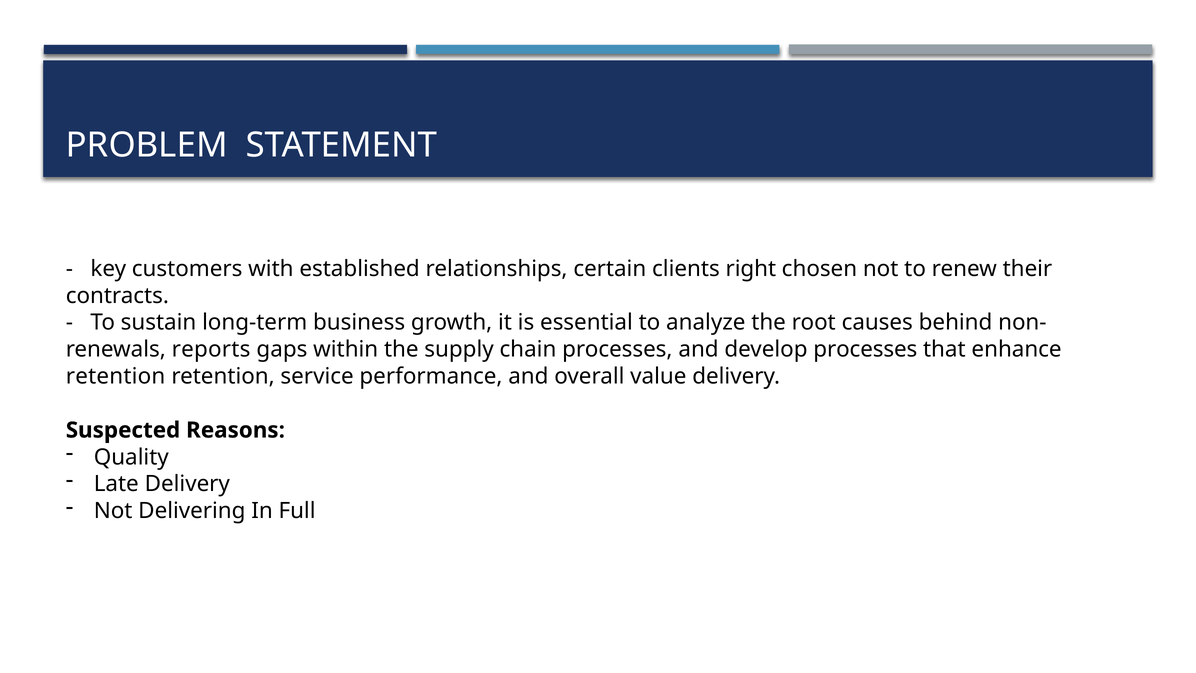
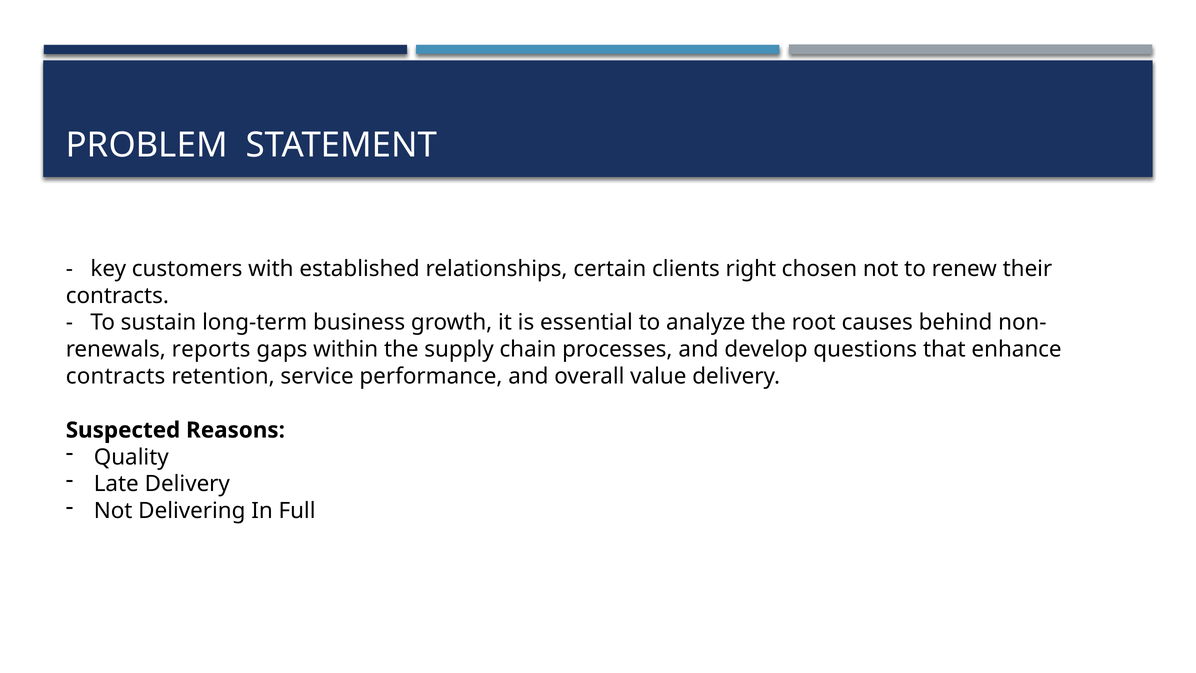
develop processes: processes -> questions
retention at (116, 376): retention -> contracts
